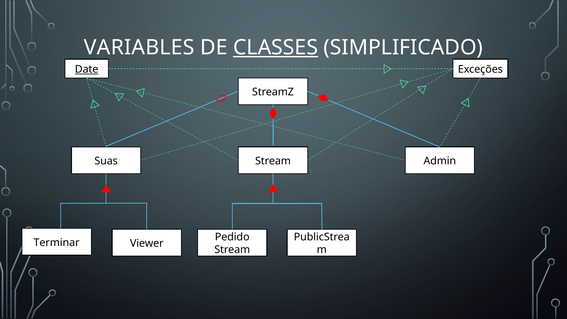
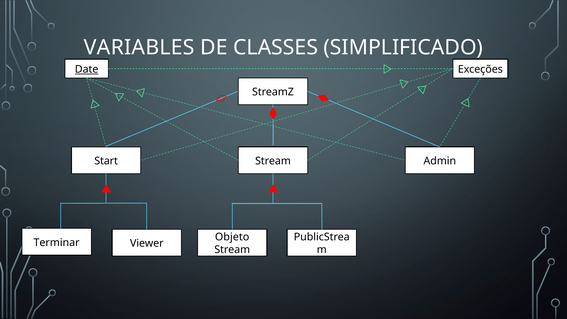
CLASSES underline: present -> none
Suas: Suas -> Start
Pedido: Pedido -> Objeto
